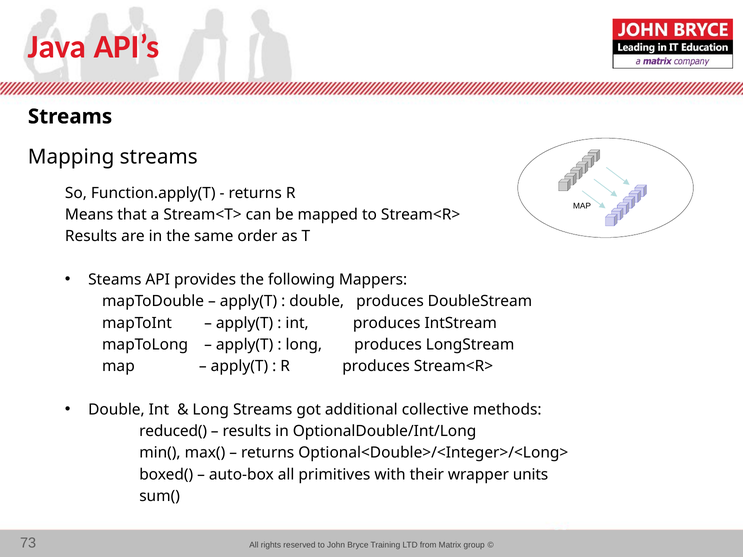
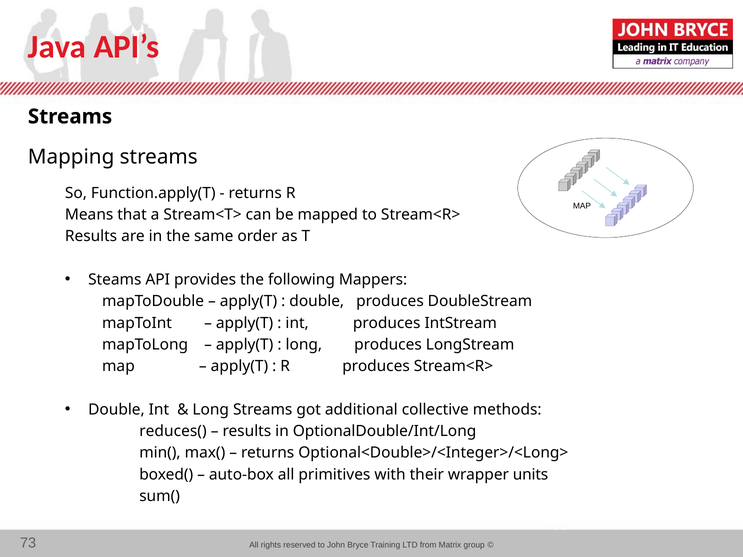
reduced(: reduced( -> reduces(
